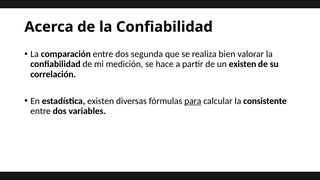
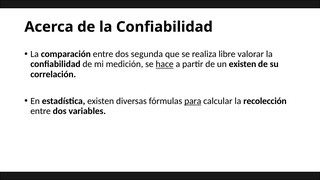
bien: bien -> libre
hace underline: none -> present
consistente: consistente -> recolección
